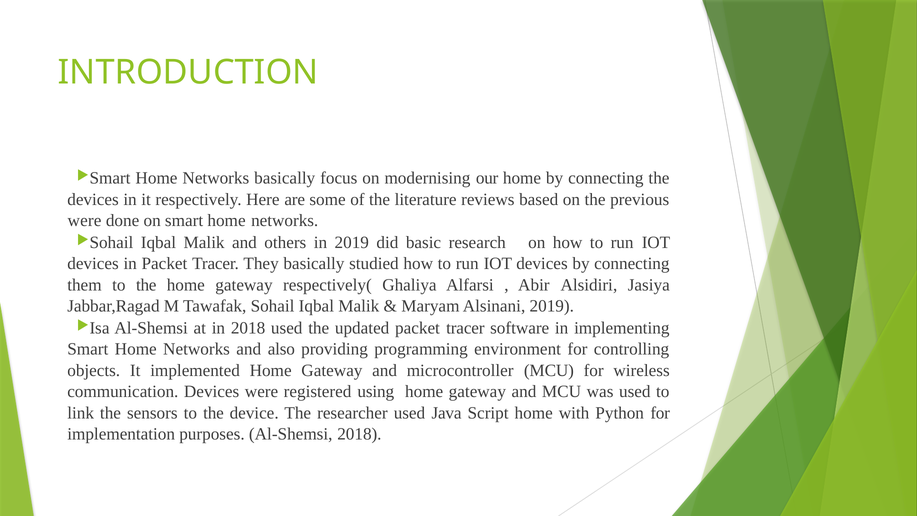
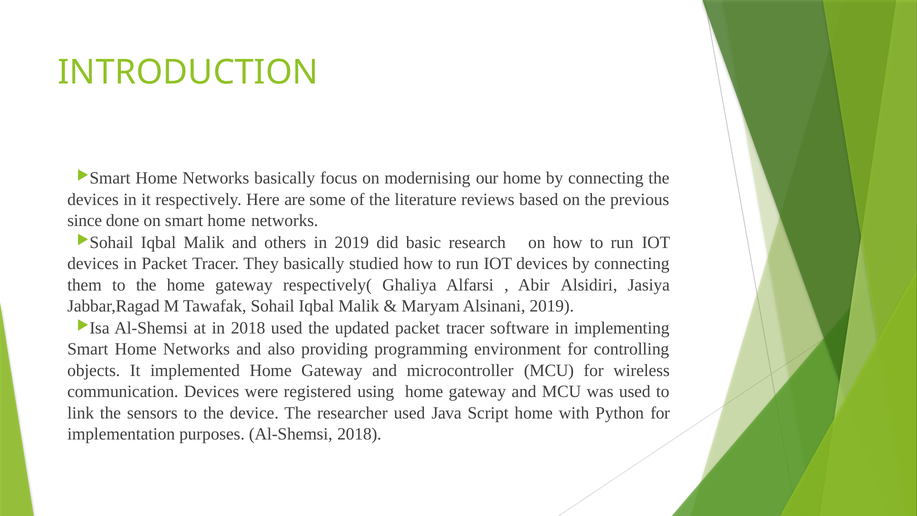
were at (85, 221): were -> since
